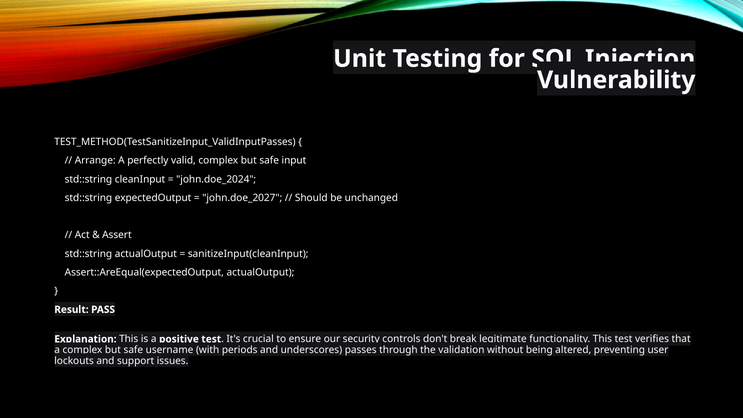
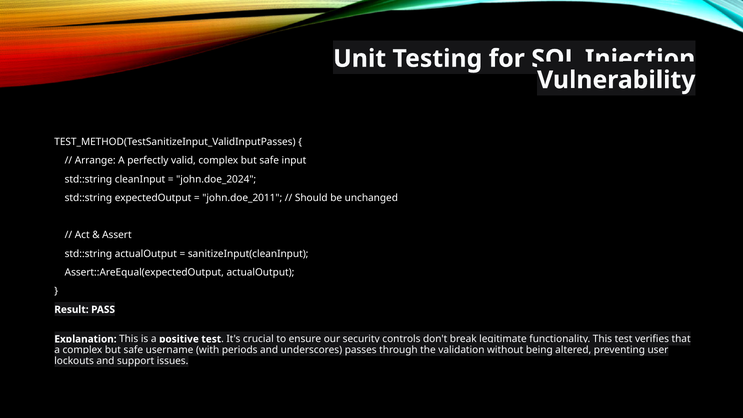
john.doe_2027: john.doe_2027 -> john.doe_2011
